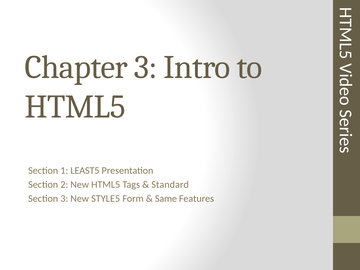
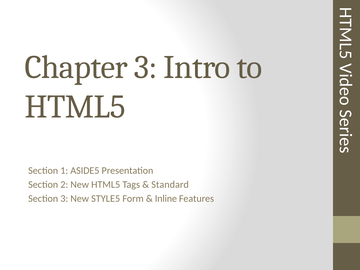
LEAST5: LEAST5 -> ASIDE5
Same: Same -> Inline
